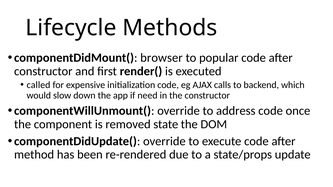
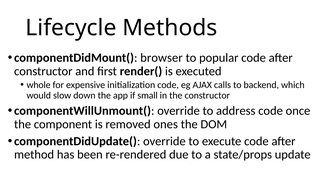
called: called -> whole
need: need -> small
state: state -> ones
